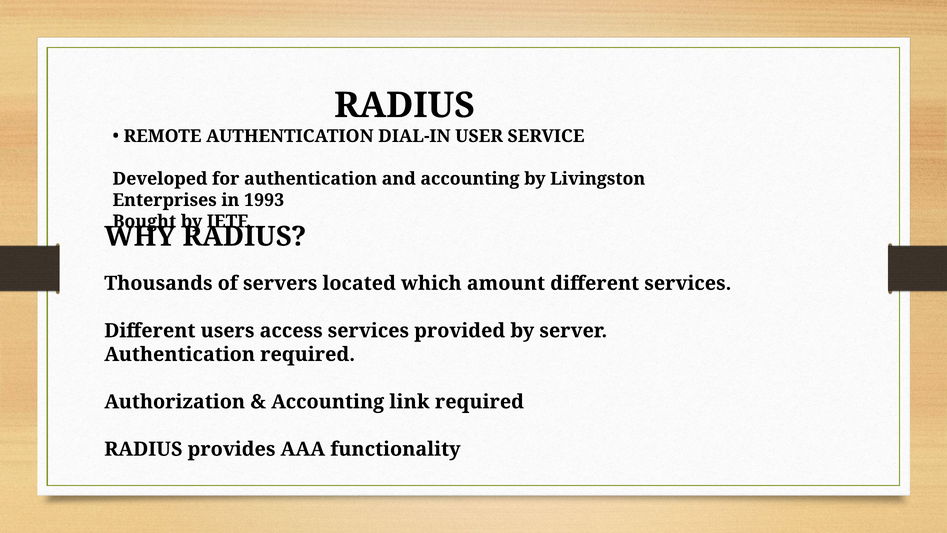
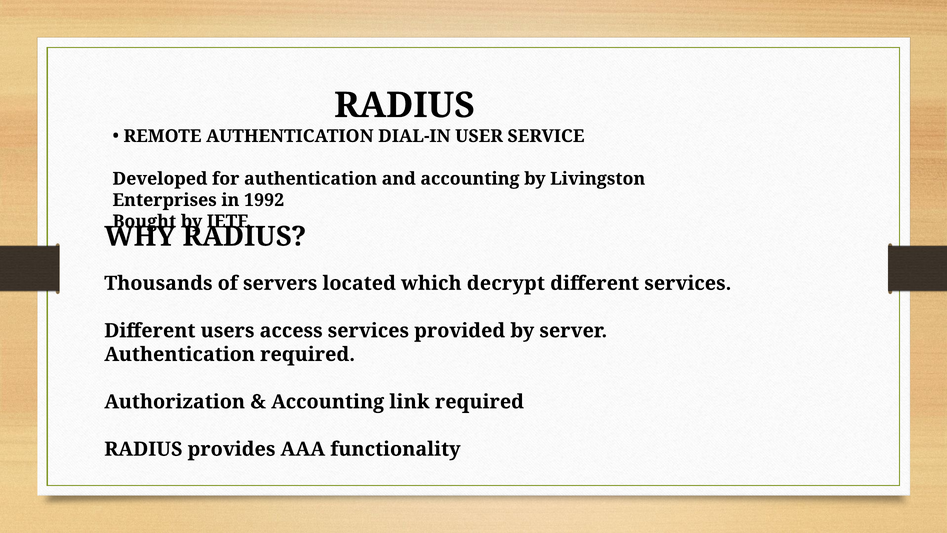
1993: 1993 -> 1992
amount: amount -> decrypt
